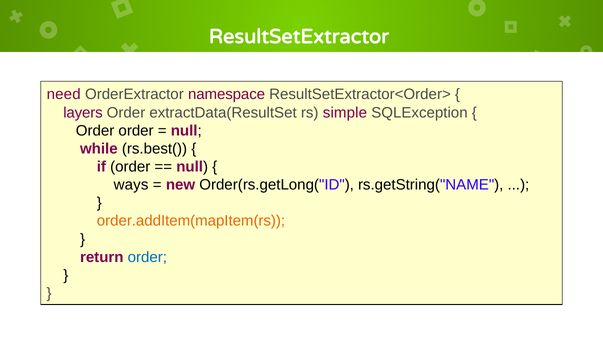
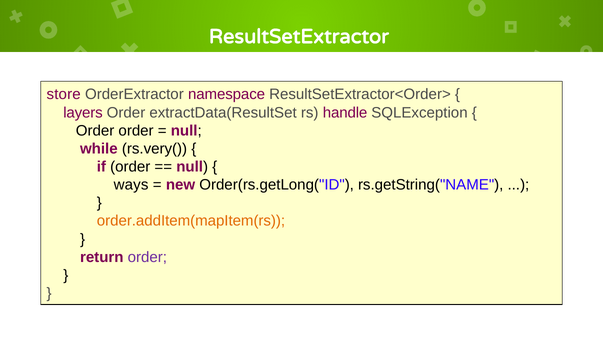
need: need -> store
simple: simple -> handle
rs.best(: rs.best( -> rs.very(
order at (147, 257) colour: blue -> purple
